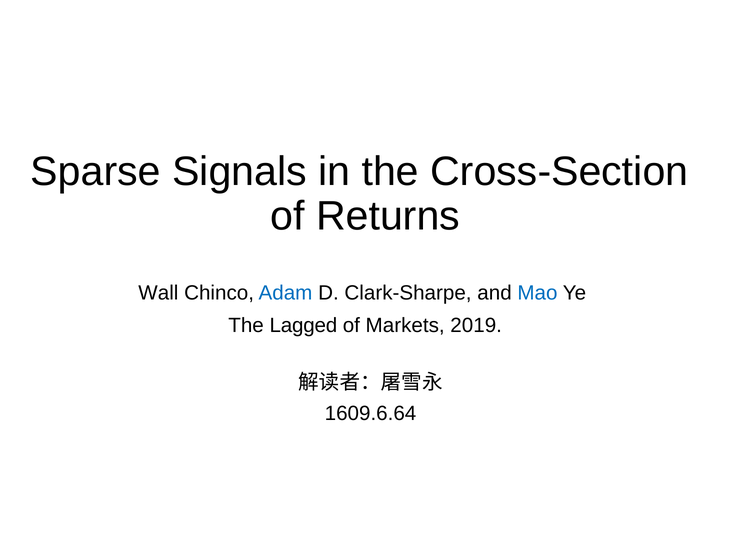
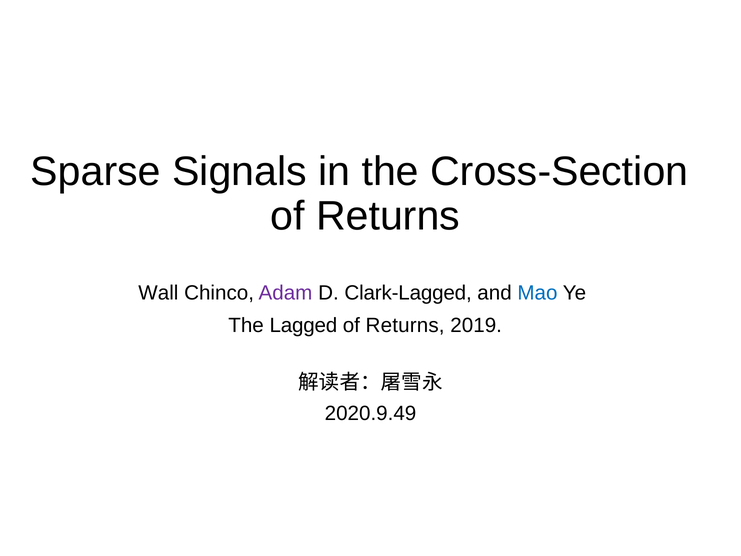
Adam colour: blue -> purple
Clark-Sharpe: Clark-Sharpe -> Clark-Lagged
Markets at (405, 325): Markets -> Returns
1609.6.64: 1609.6.64 -> 2020.9.49
